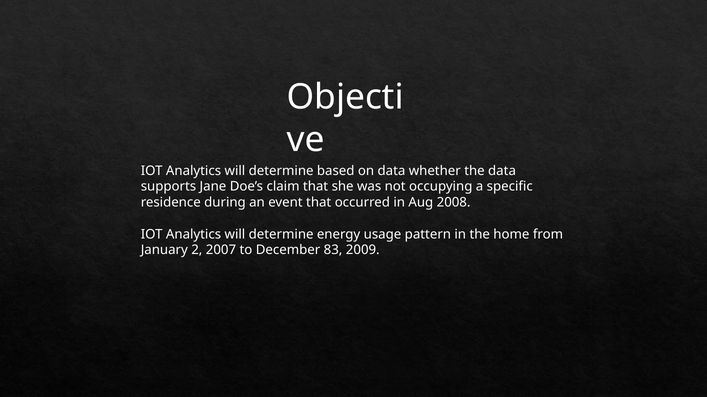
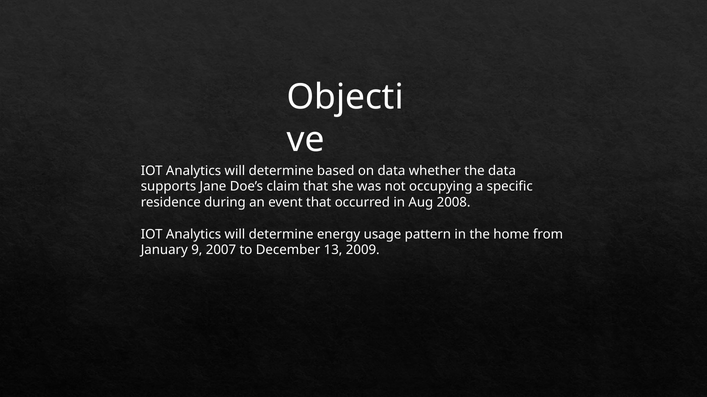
2: 2 -> 9
83: 83 -> 13
